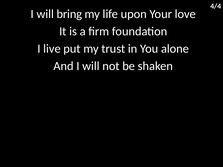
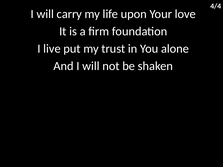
bring: bring -> carry
